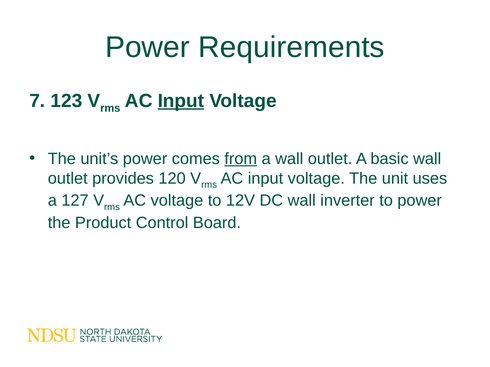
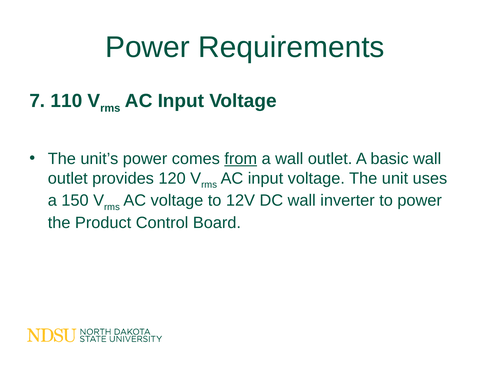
123: 123 -> 110
Input at (181, 101) underline: present -> none
127: 127 -> 150
